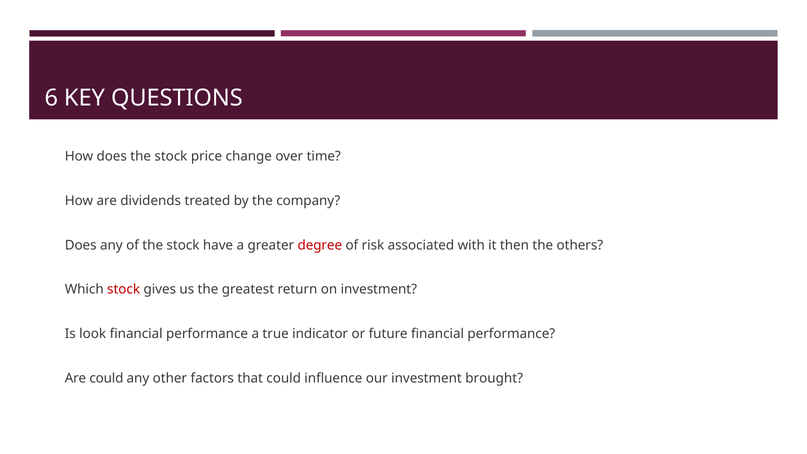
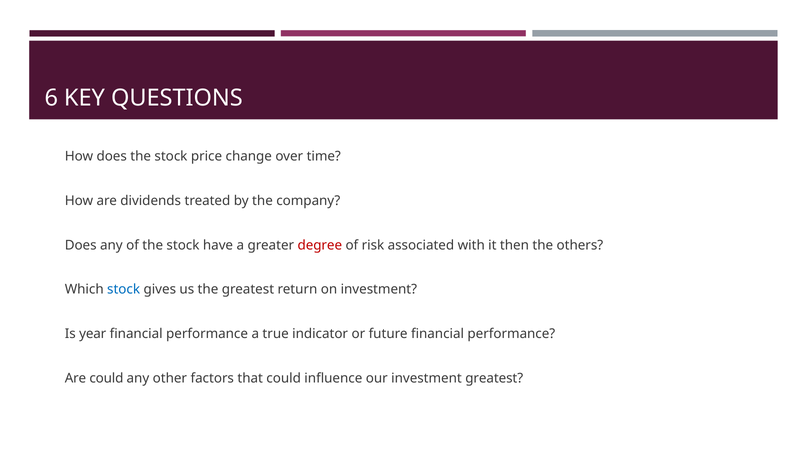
stock at (124, 289) colour: red -> blue
look: look -> year
investment brought: brought -> greatest
